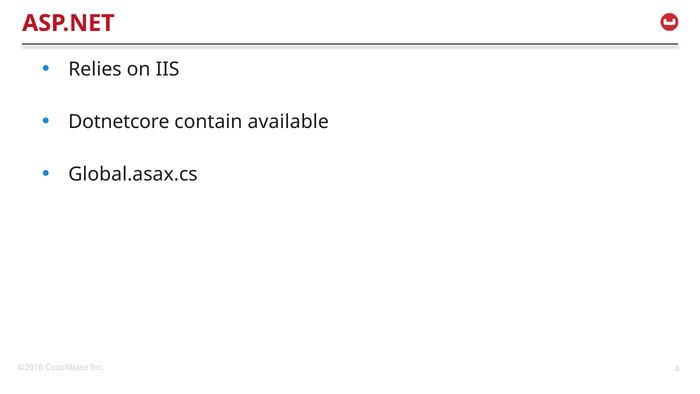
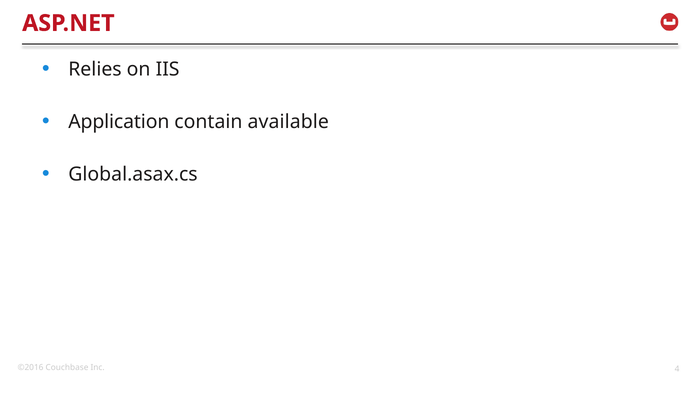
Dotnetcore: Dotnetcore -> Application
